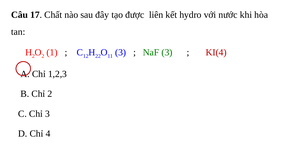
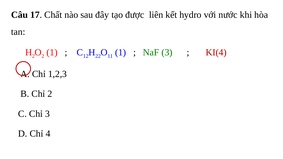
3 at (121, 53): 3 -> 1
